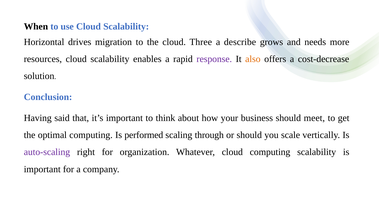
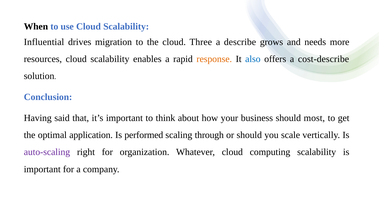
Horizontal: Horizontal -> Influential
response colour: purple -> orange
also colour: orange -> blue
cost-decrease: cost-decrease -> cost-describe
meet: meet -> most
optimal computing: computing -> application
